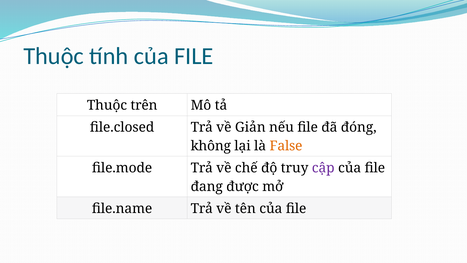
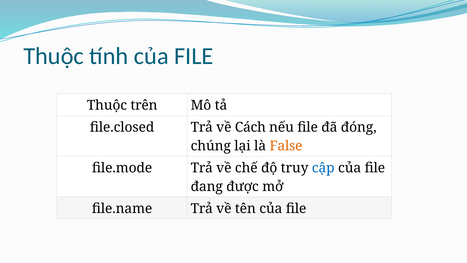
Giản: Giản -> Cách
không: không -> chúng
cập colour: purple -> blue
